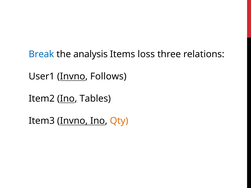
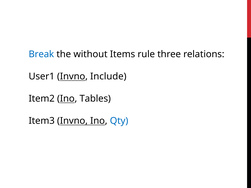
analysis: analysis -> without
loss: loss -> rule
Follows: Follows -> Include
Qty colour: orange -> blue
